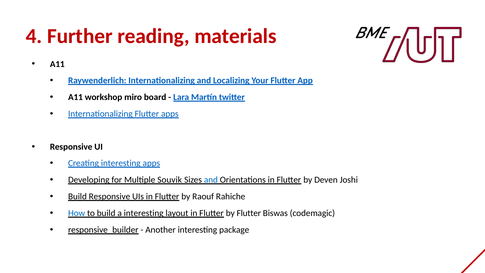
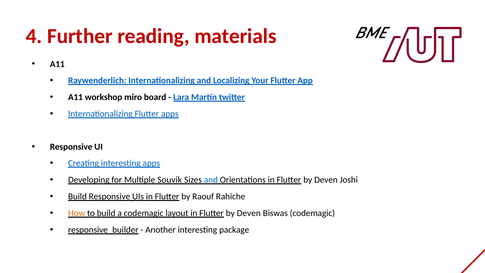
How colour: blue -> orange
a interesting: interesting -> codemagic
Flutter at (249, 213): Flutter -> Deven
